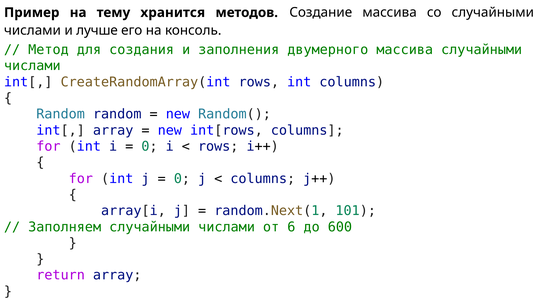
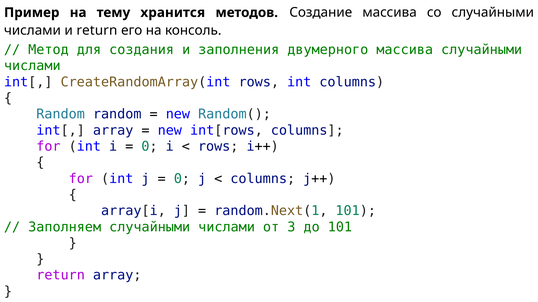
и лучше: лучше -> return
6: 6 -> 3
до 600: 600 -> 101
